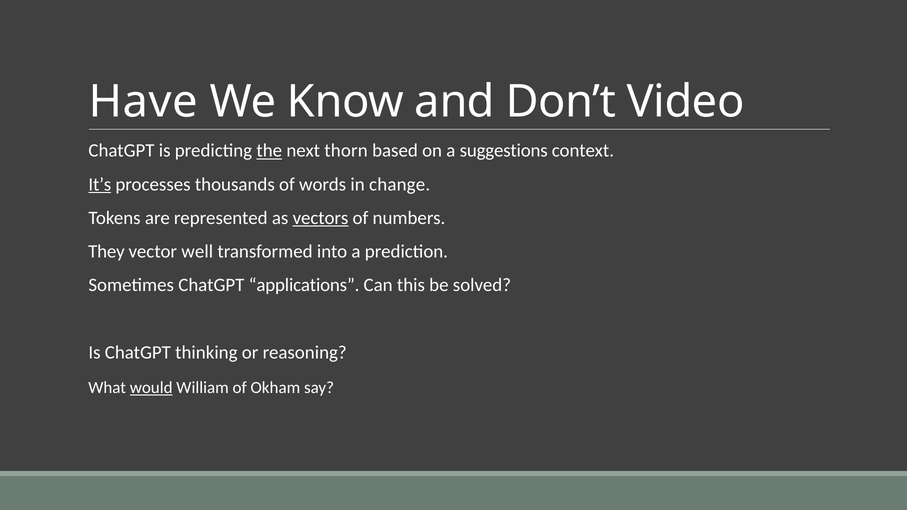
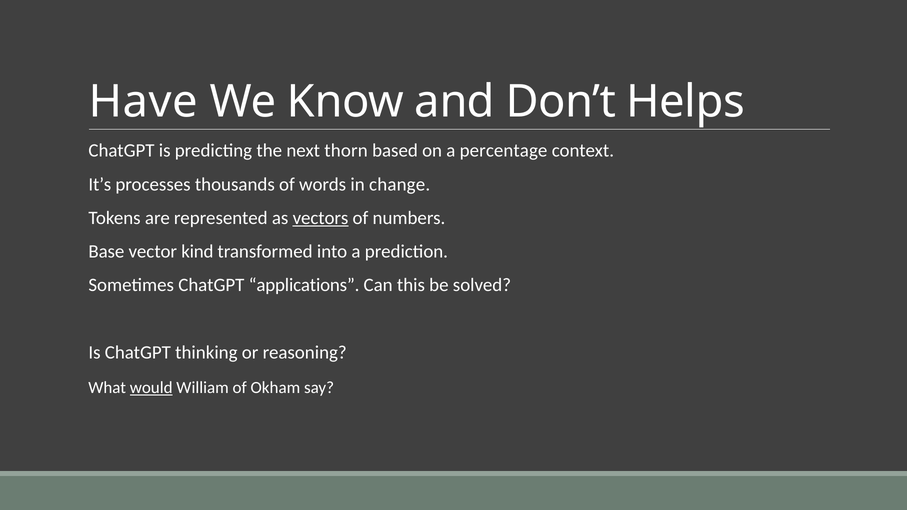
Video: Video -> Helps
the underline: present -> none
suggestions: suggestions -> percentage
It’s underline: present -> none
They: They -> Base
well: well -> kind
